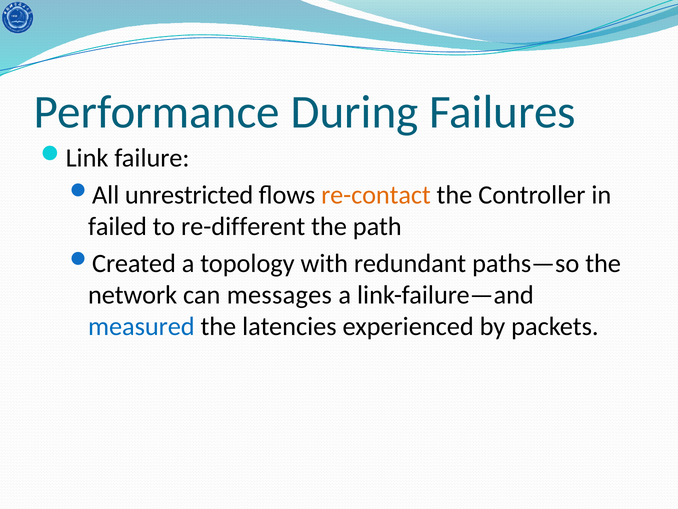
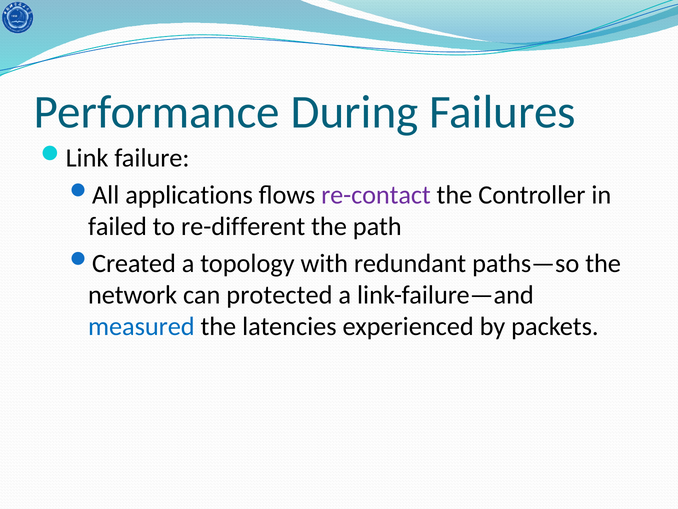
unrestricted: unrestricted -> applications
re-contact colour: orange -> purple
messages: messages -> protected
